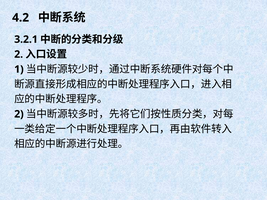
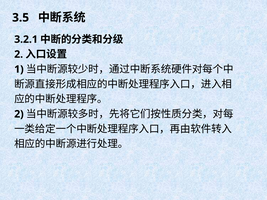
4.2: 4.2 -> 3.5
